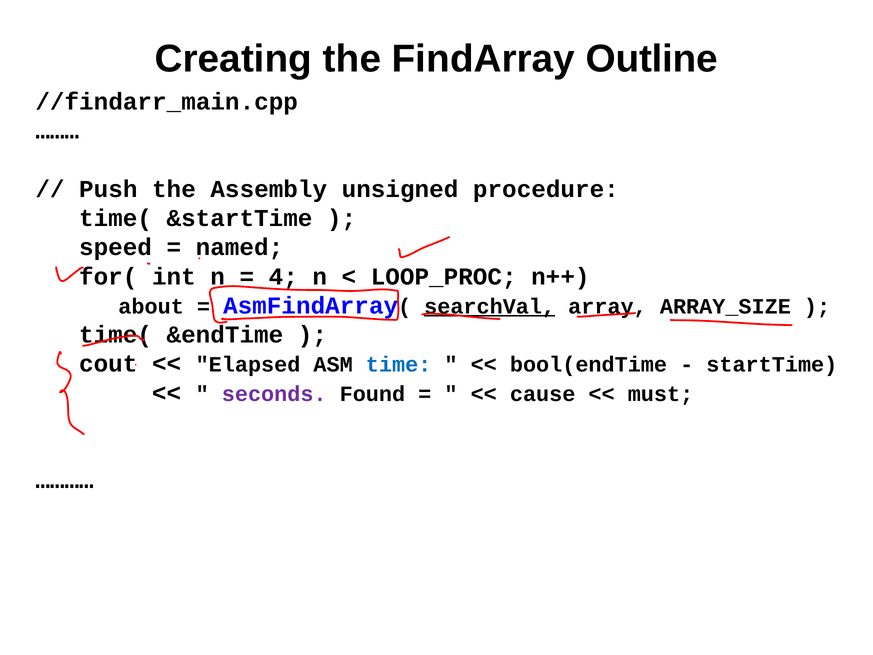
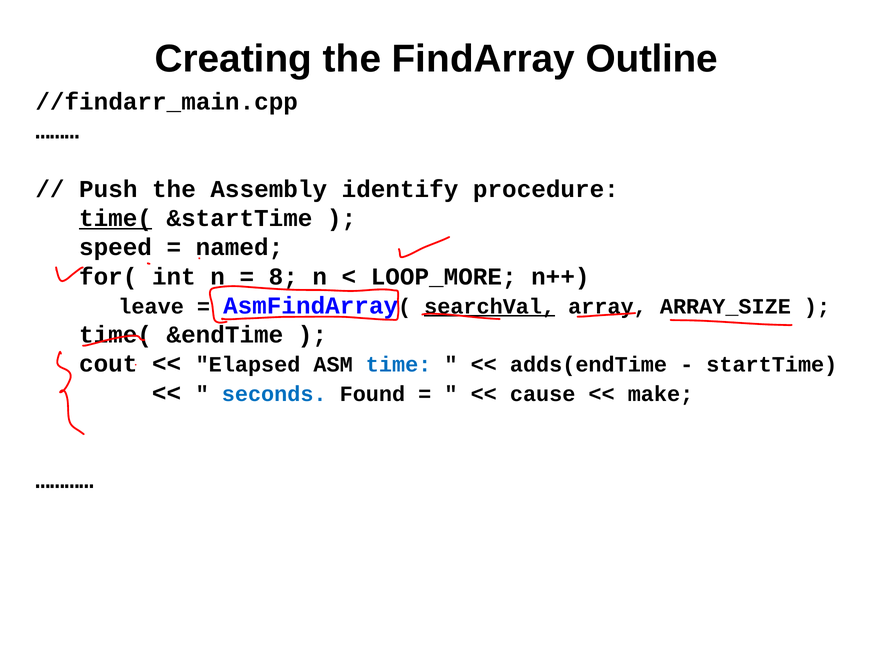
unsigned: unsigned -> identify
time( at (115, 218) underline: none -> present
4: 4 -> 8
LOOP_PROC: LOOP_PROC -> LOOP_MORE
about: about -> leave
bool(endTime: bool(endTime -> adds(endTime
seconds colour: purple -> blue
must: must -> make
